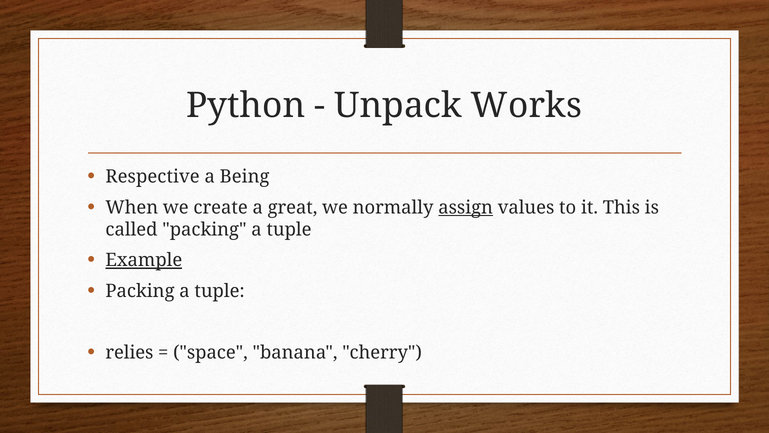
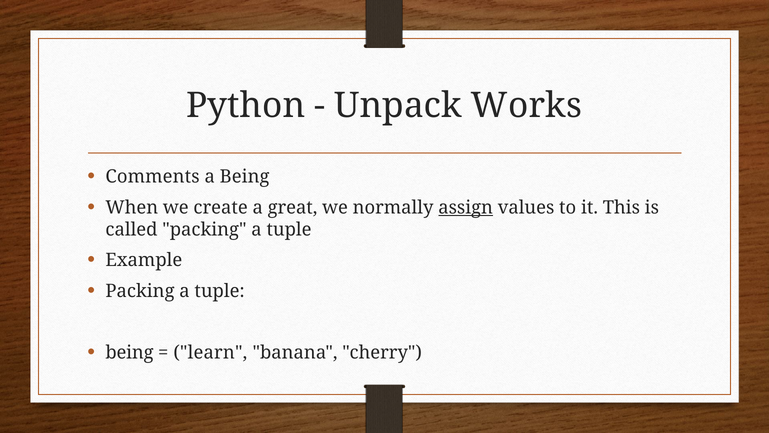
Respective: Respective -> Comments
Example underline: present -> none
relies at (129, 352): relies -> being
space: space -> learn
